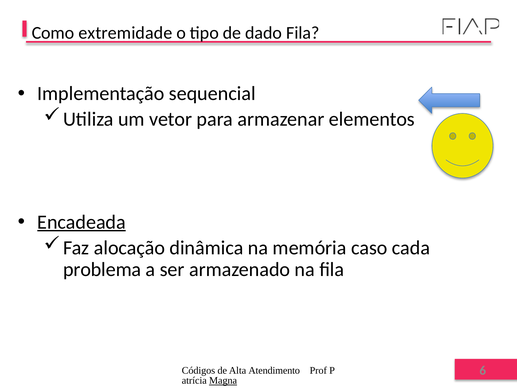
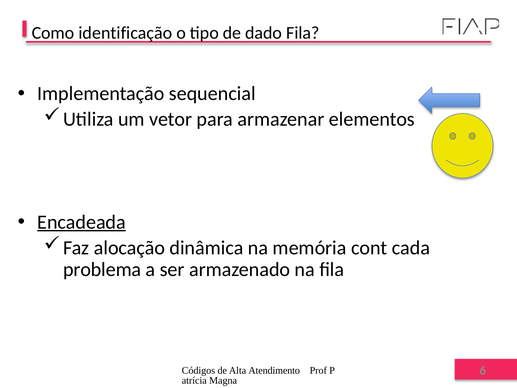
extremidade: extremidade -> identificação
caso: caso -> cont
Magna underline: present -> none
